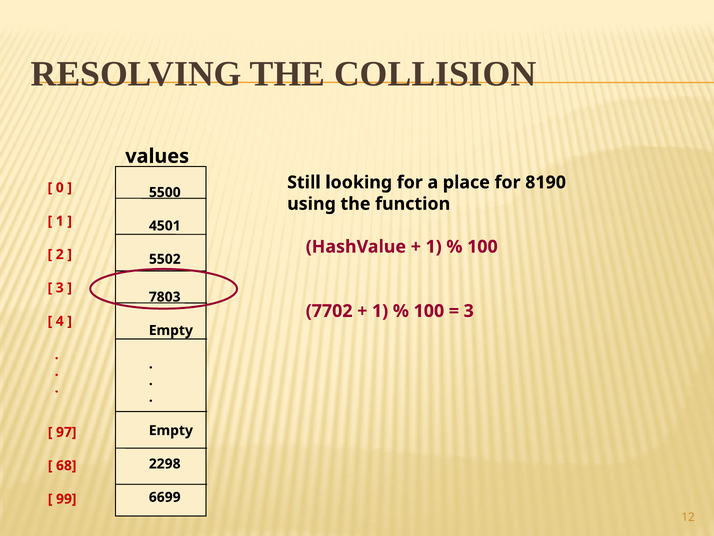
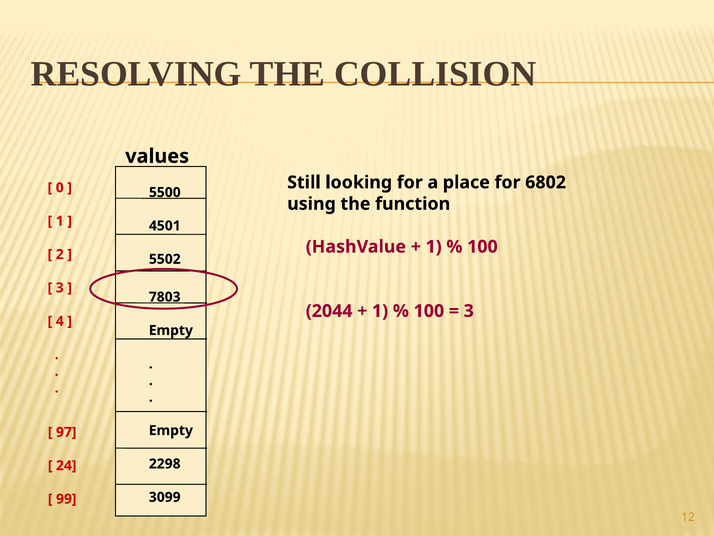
8190: 8190 -> 6802
7702: 7702 -> 2044
68: 68 -> 24
6699: 6699 -> 3099
